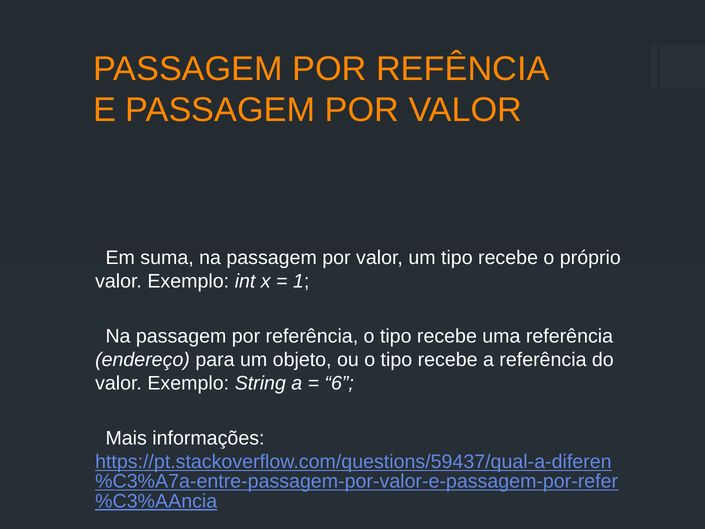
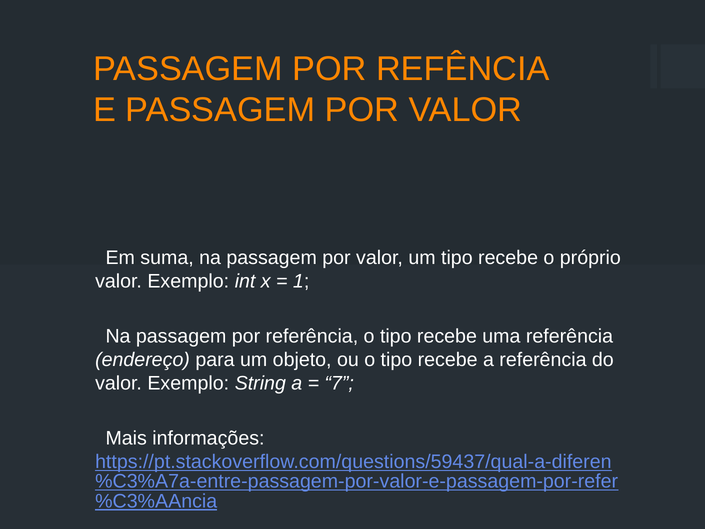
6: 6 -> 7
